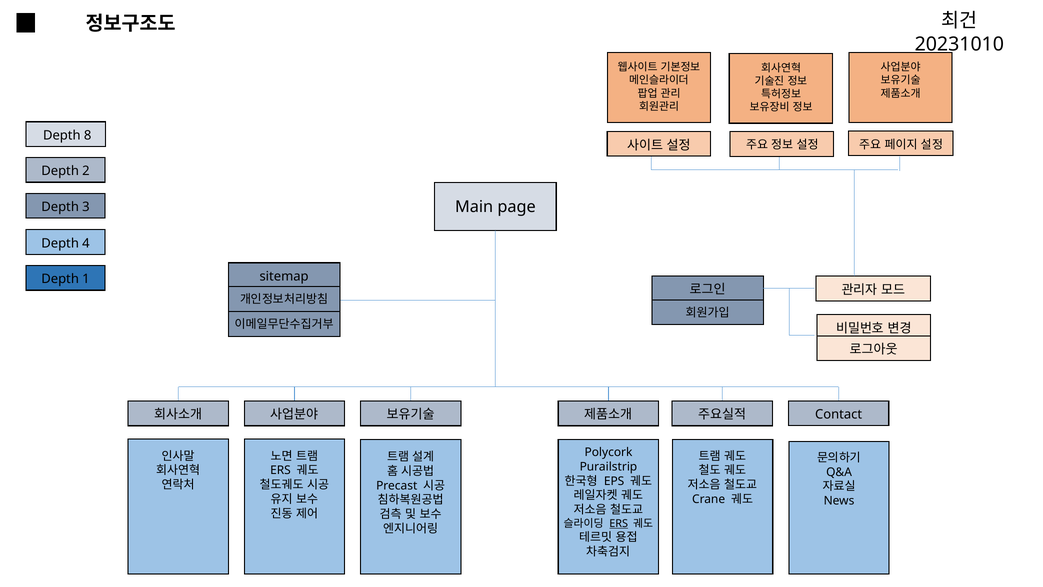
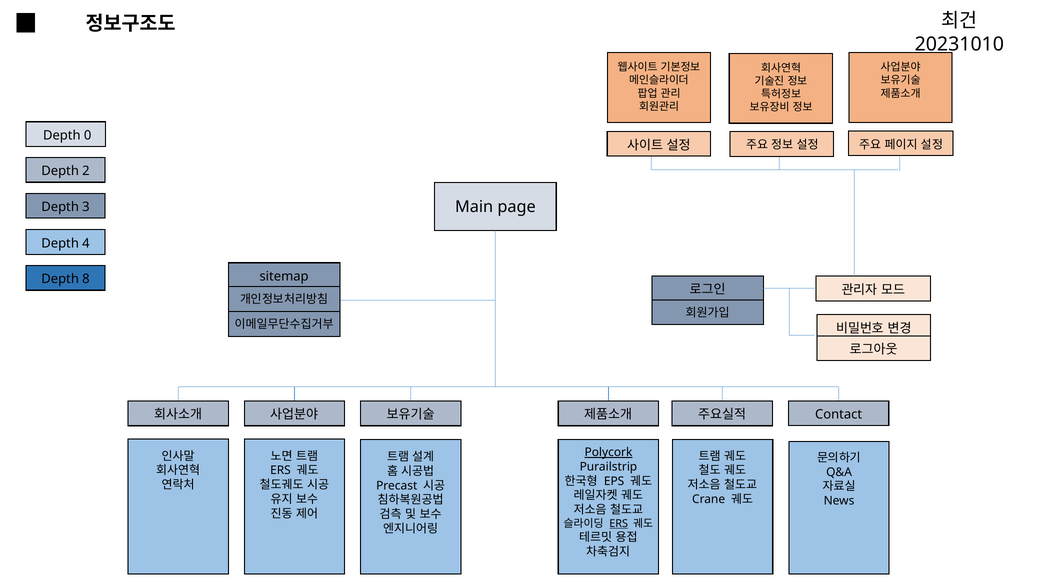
8: 8 -> 0
1: 1 -> 8
Polycork underline: none -> present
